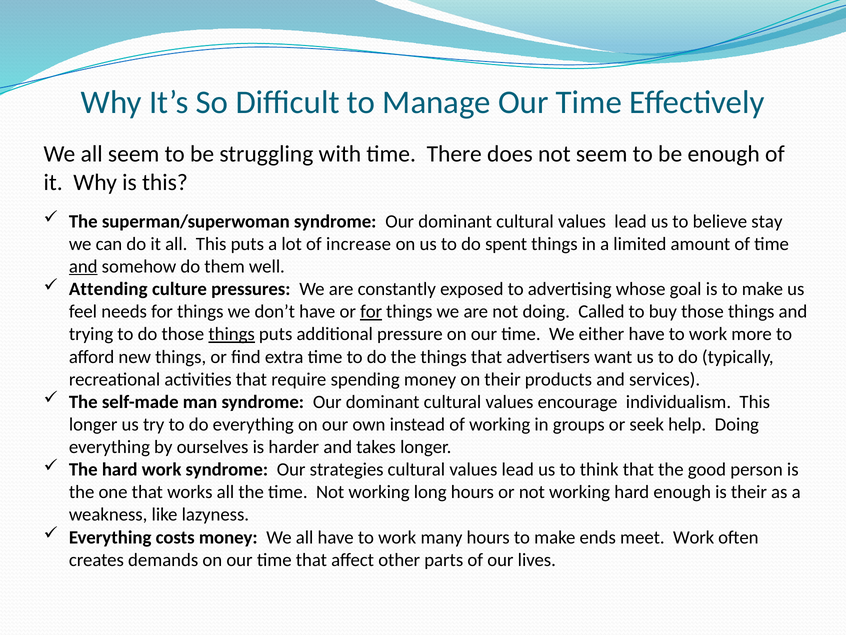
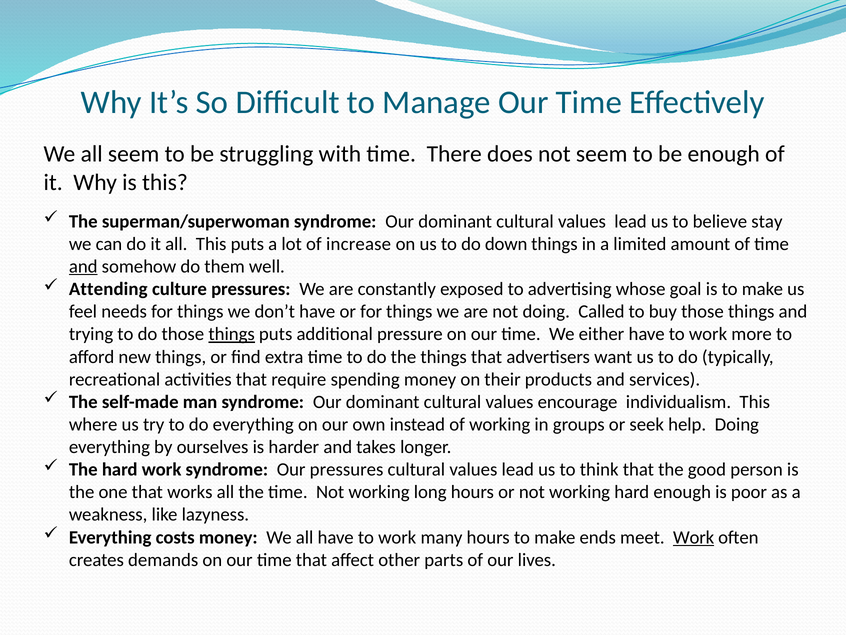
spent: spent -> down
for at (371, 311) underline: present -> none
longer at (93, 424): longer -> where
Our strategies: strategies -> pressures
is their: their -> poor
Work at (694, 537) underline: none -> present
